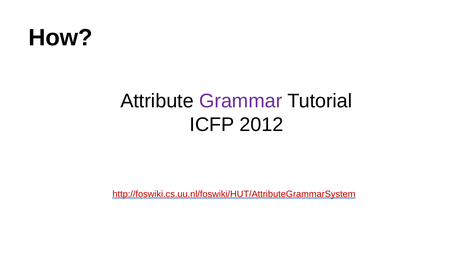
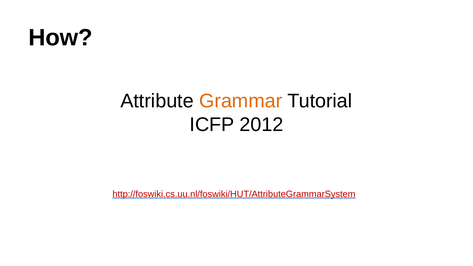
Grammar colour: purple -> orange
